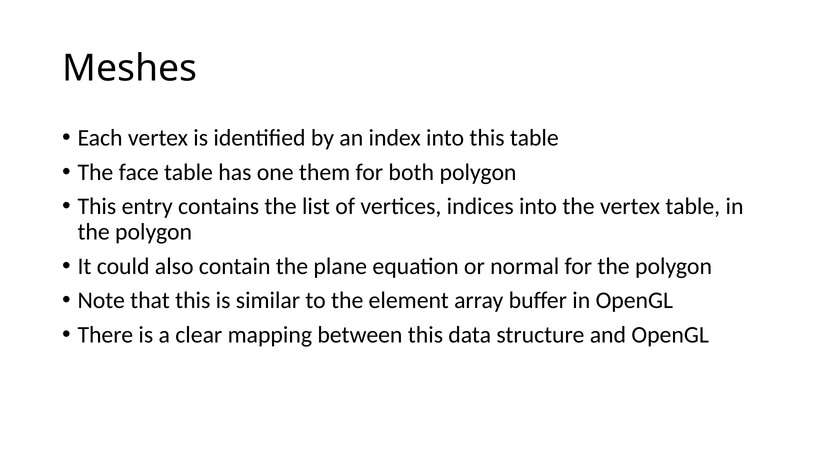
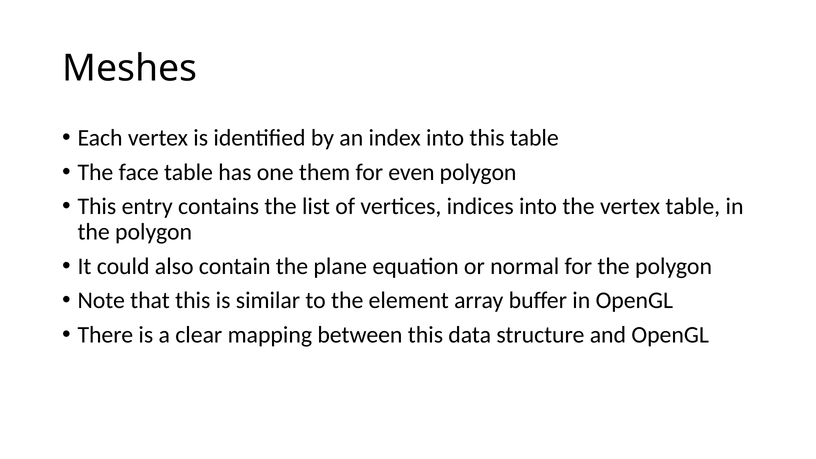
both: both -> even
